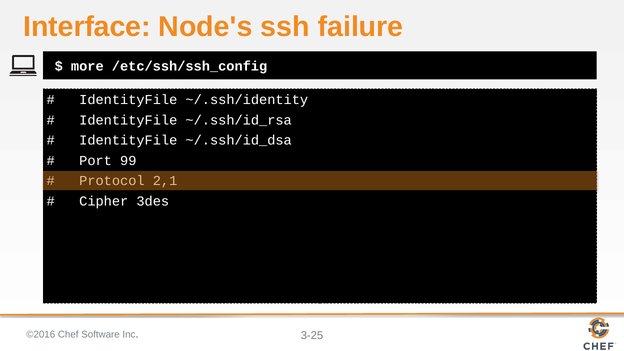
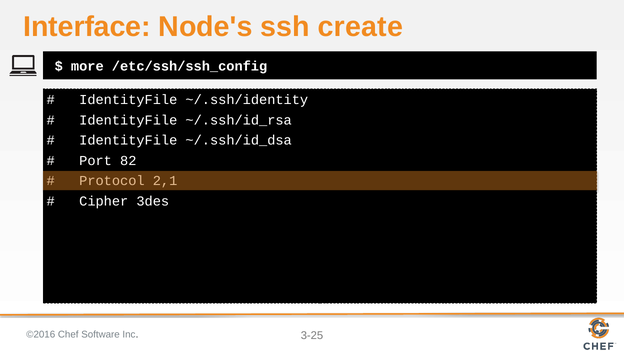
failure: failure -> create
99: 99 -> 82
